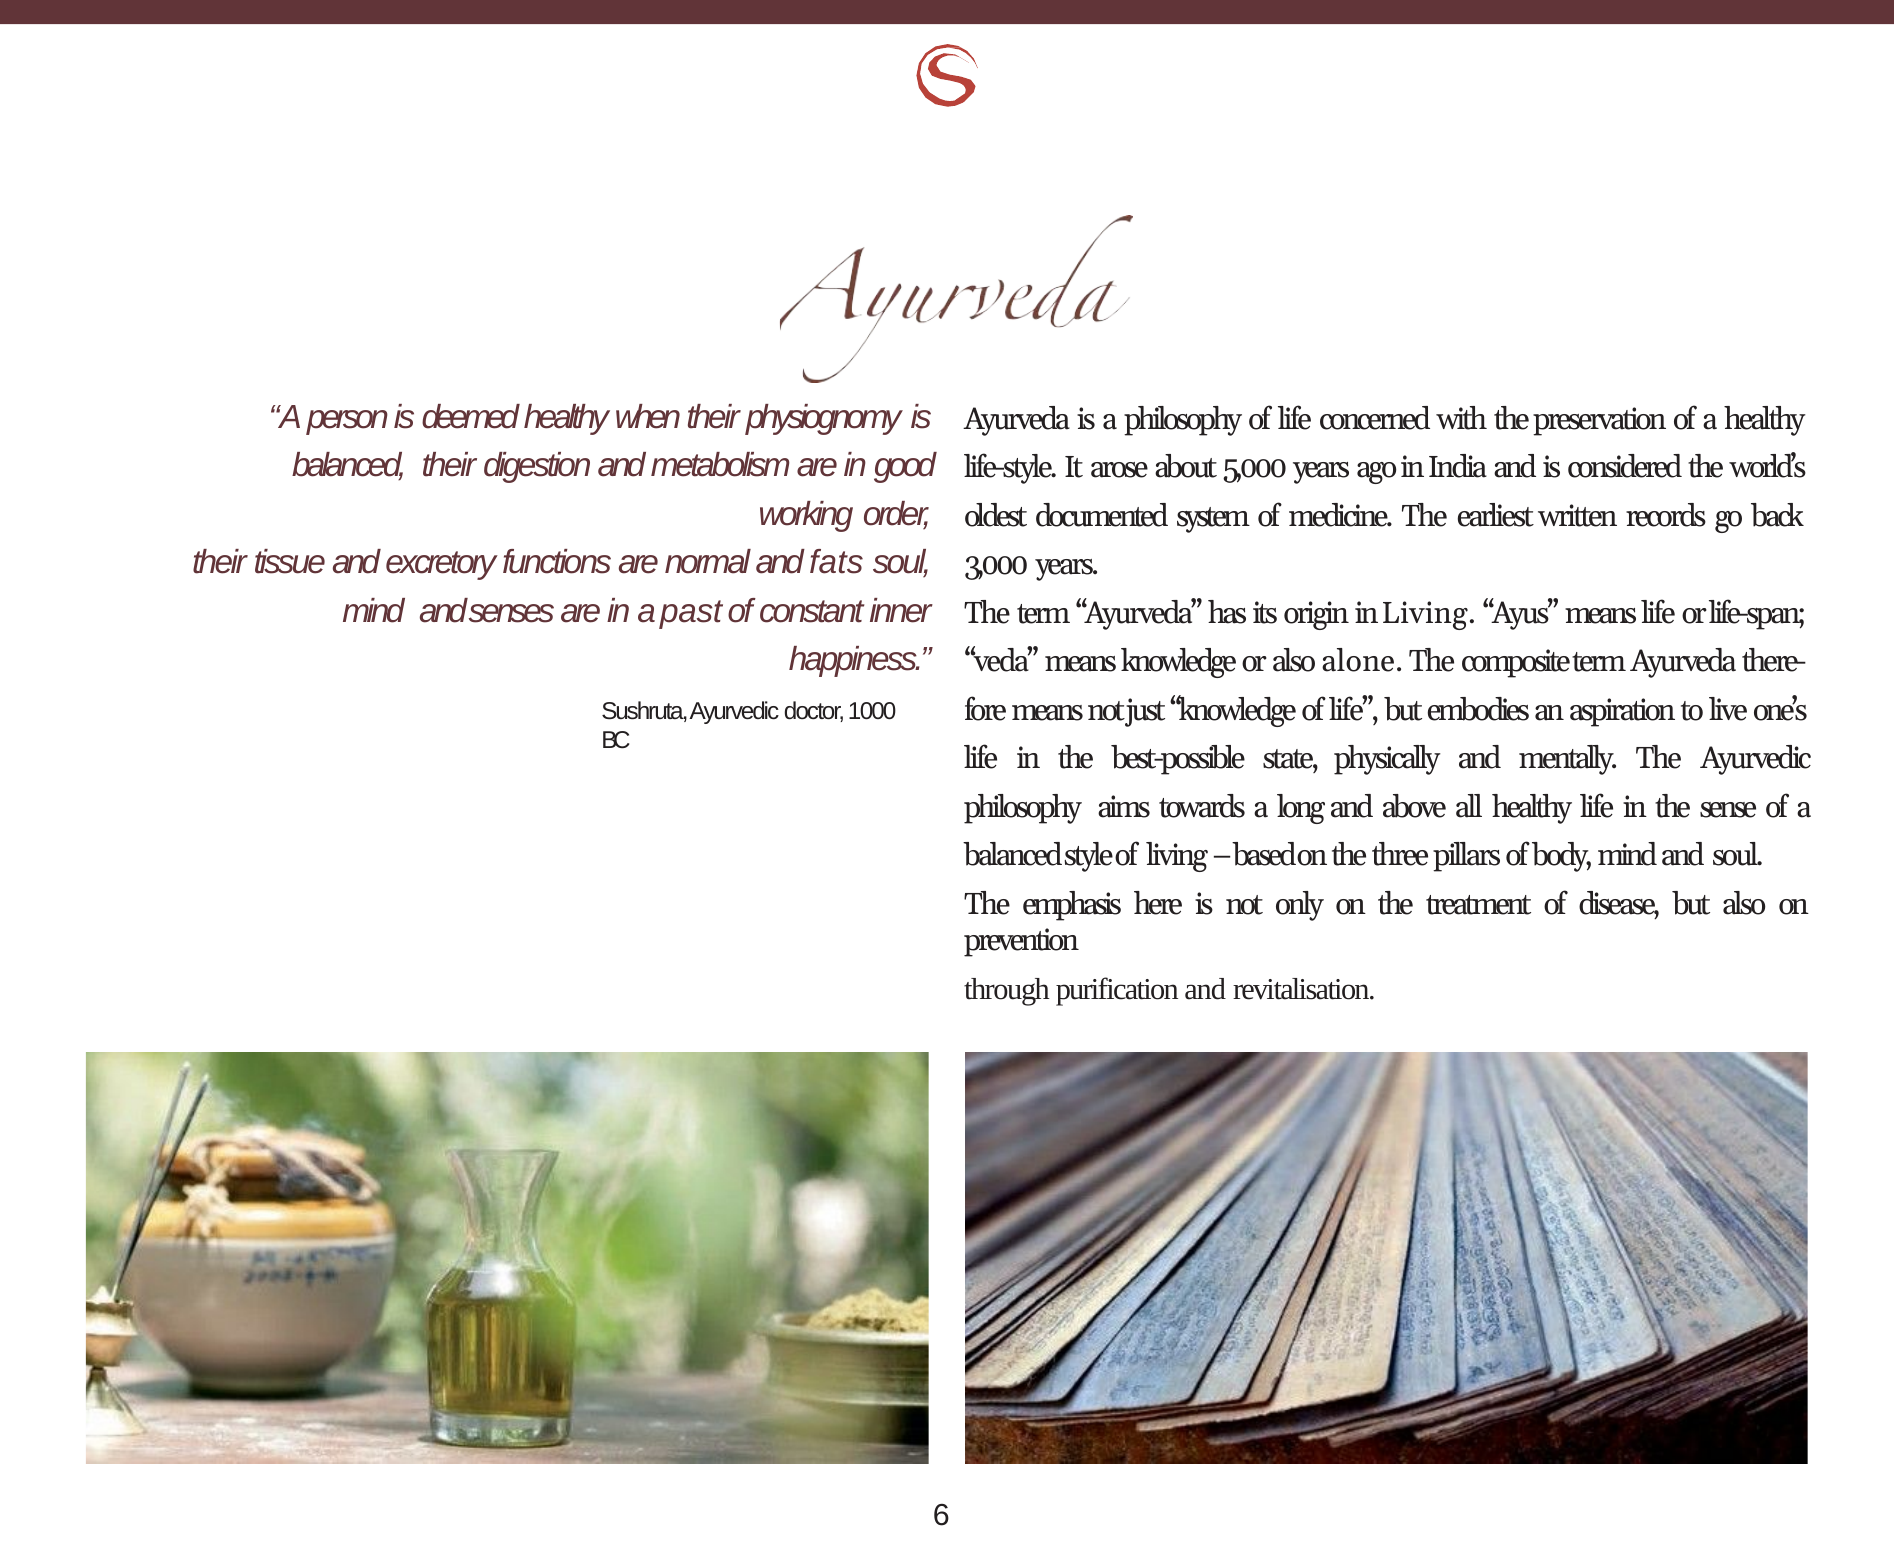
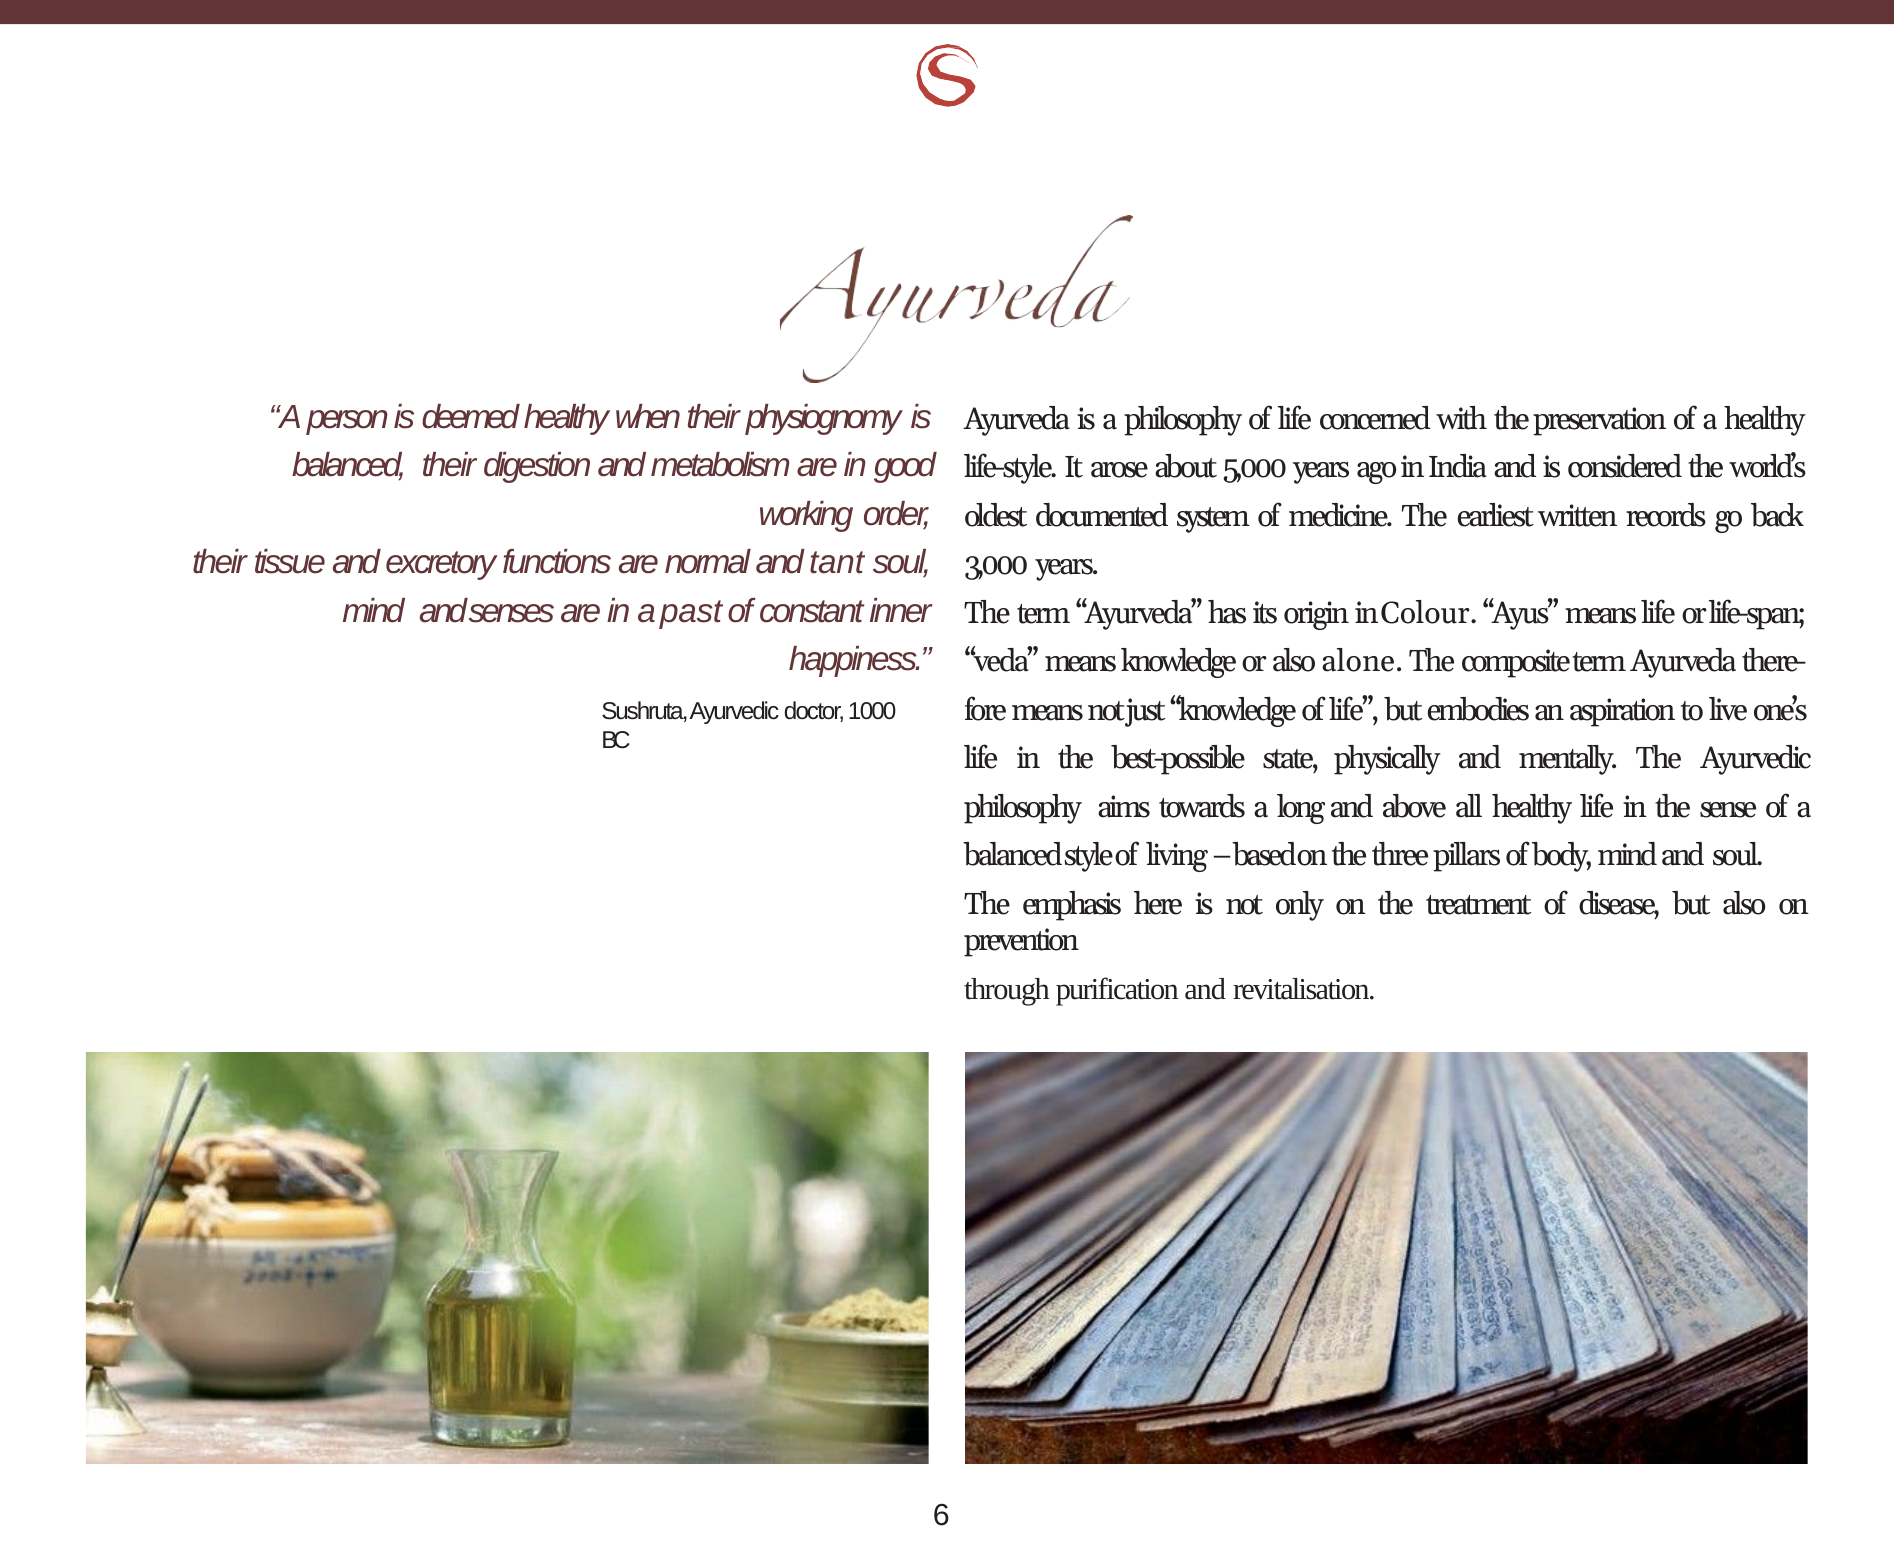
fats: fats -> tant
in Living: Living -> Colour
